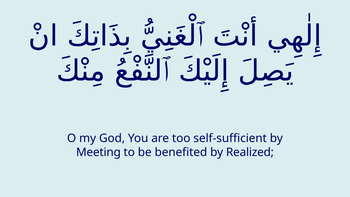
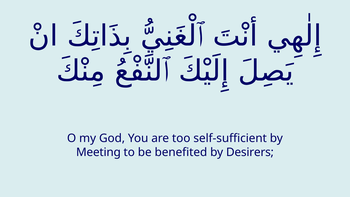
Realized: Realized -> Desirers
